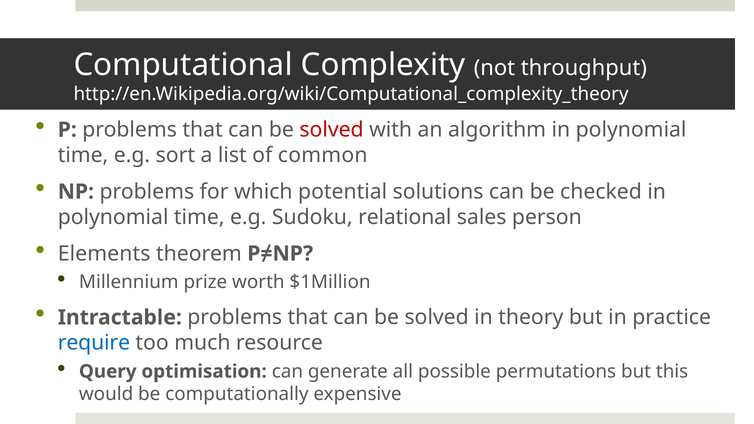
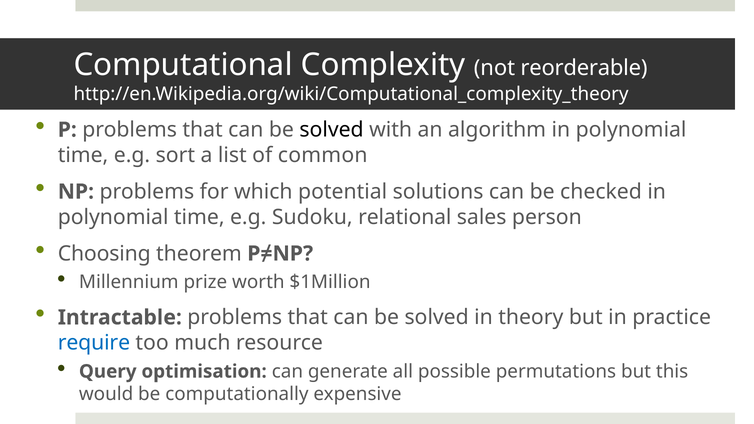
throughput: throughput -> reorderable
solved at (332, 130) colour: red -> black
Elements: Elements -> Choosing
